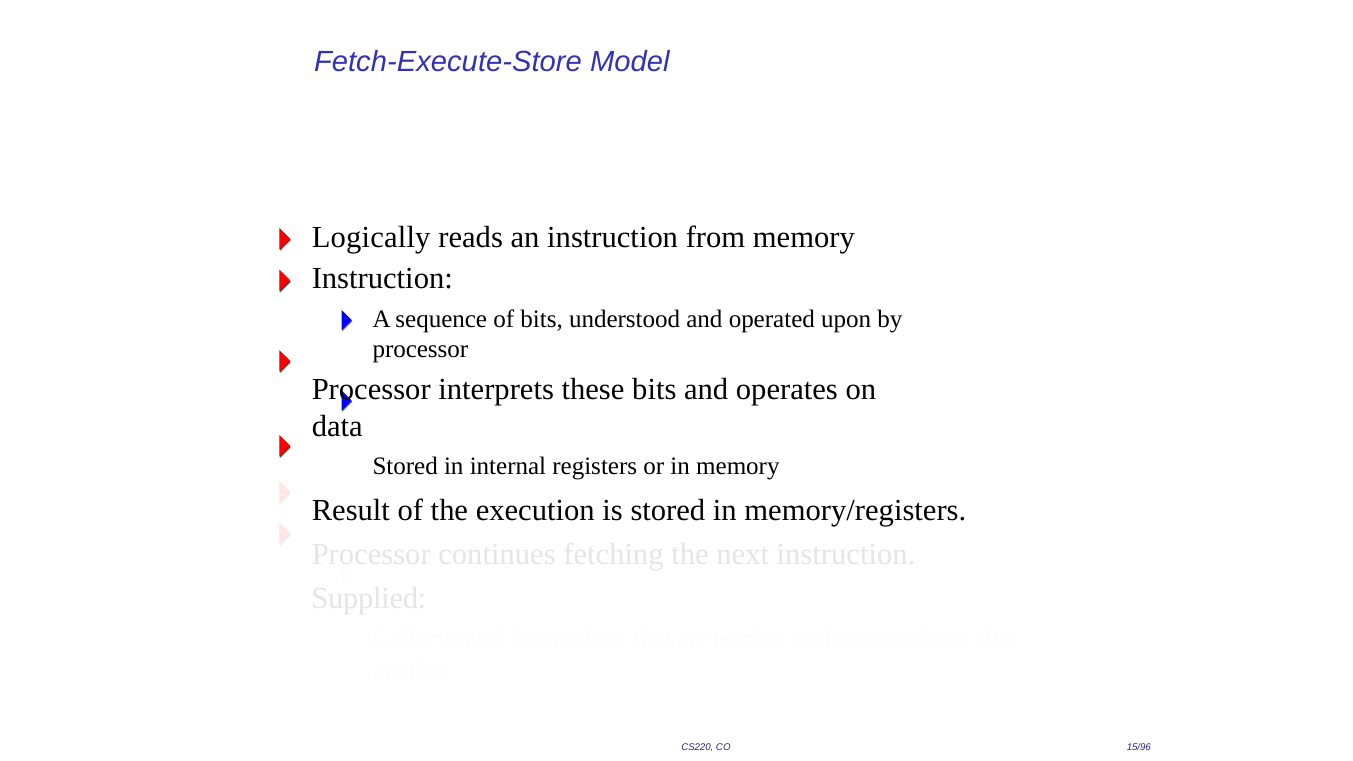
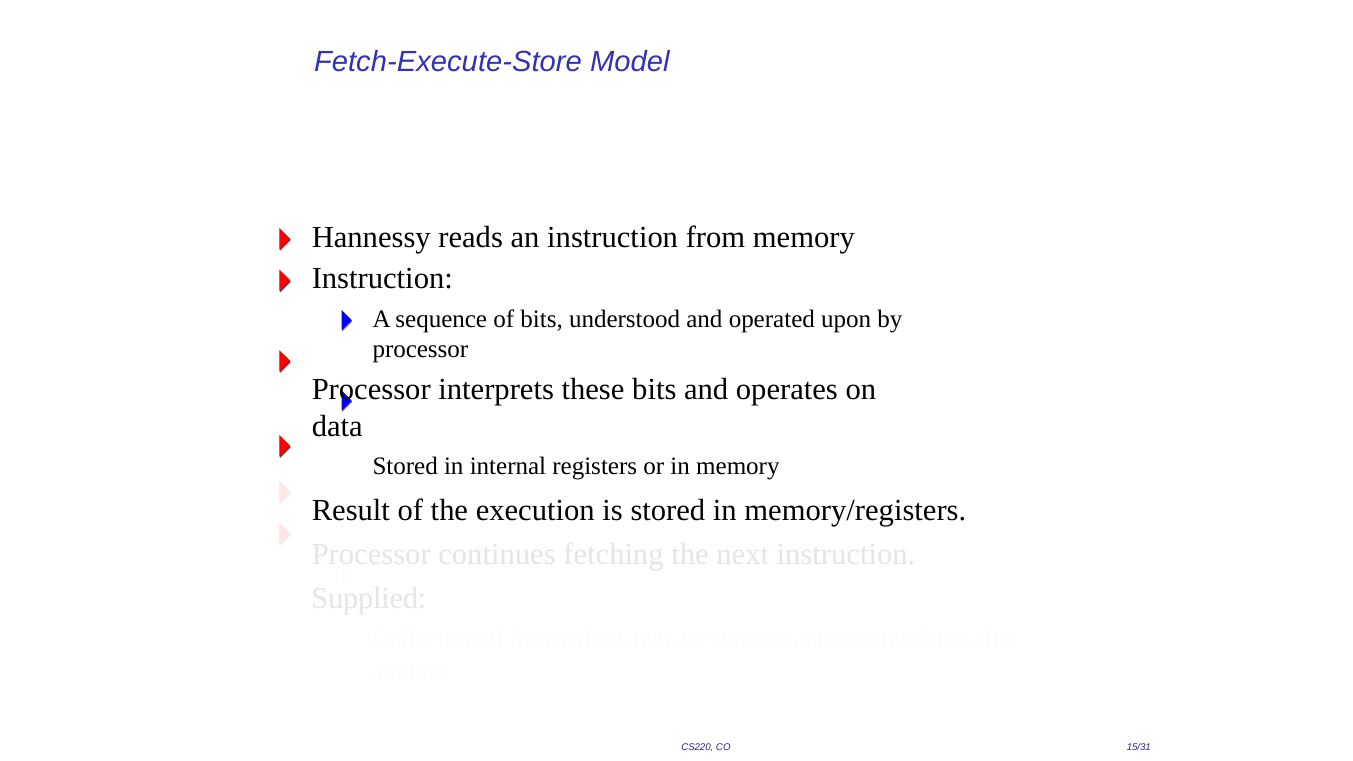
Logically: Logically -> Hannessy
15/96: 15/96 -> 15/31
